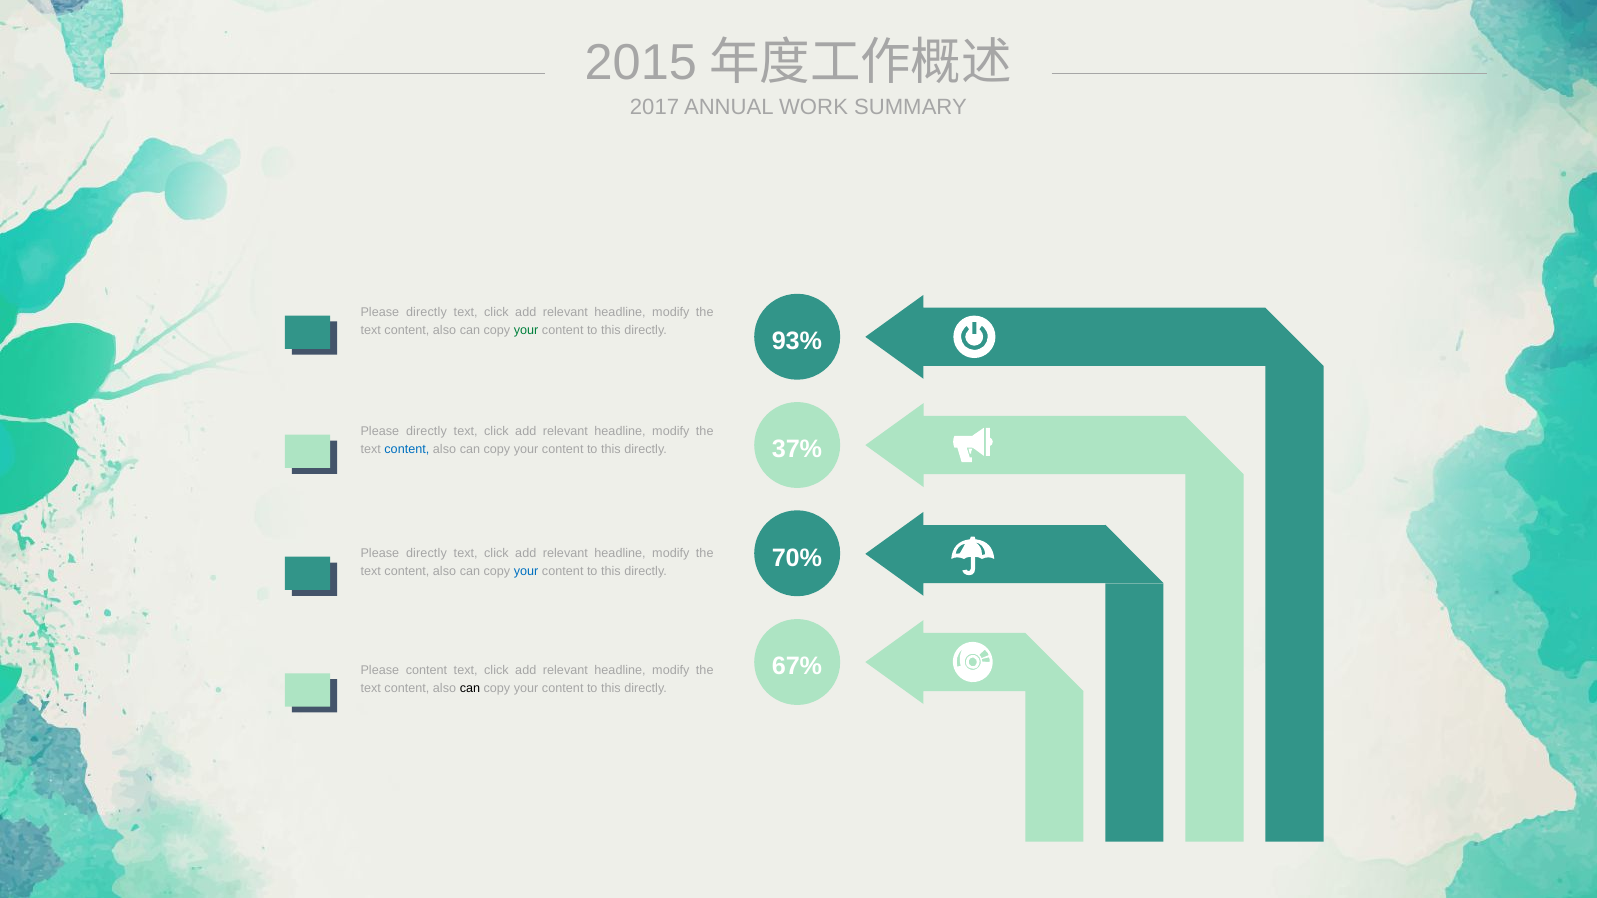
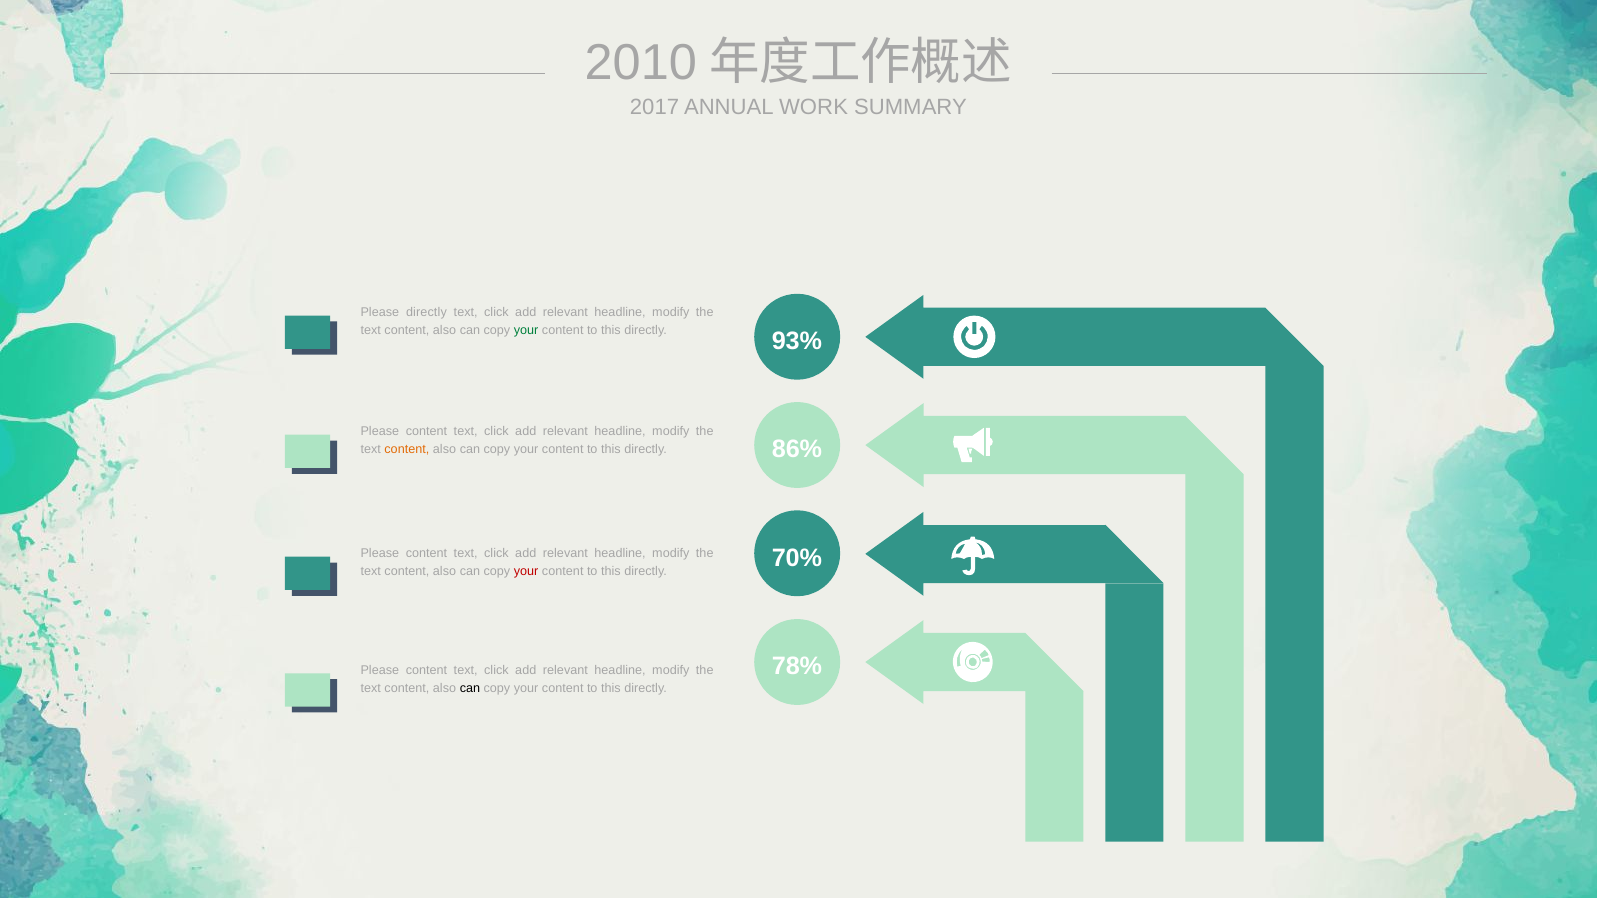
2015: 2015 -> 2010
directly at (426, 432): directly -> content
37%: 37% -> 86%
content at (407, 450) colour: blue -> orange
directly at (426, 554): directly -> content
your at (526, 572) colour: blue -> red
67%: 67% -> 78%
